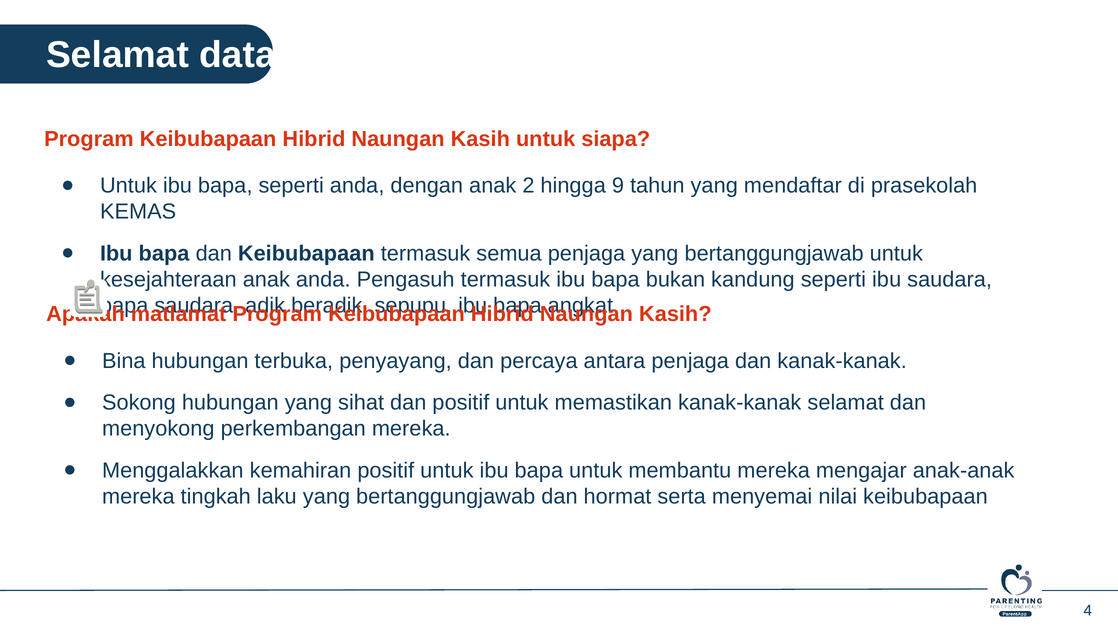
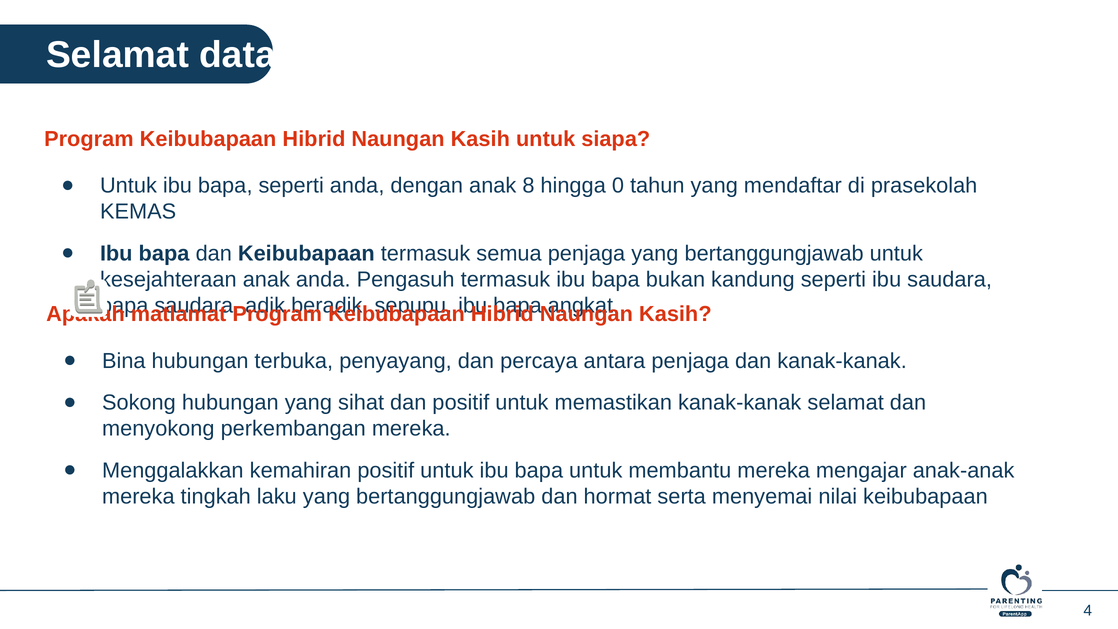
2: 2 -> 8
9: 9 -> 0
